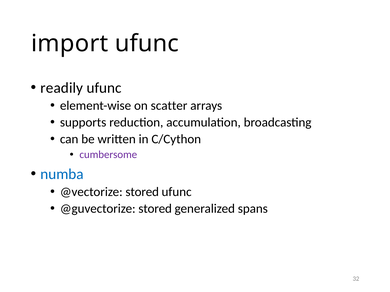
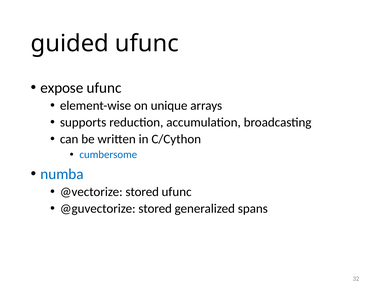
import: import -> guided
readily: readily -> expose
scatter: scatter -> unique
cumbersome colour: purple -> blue
